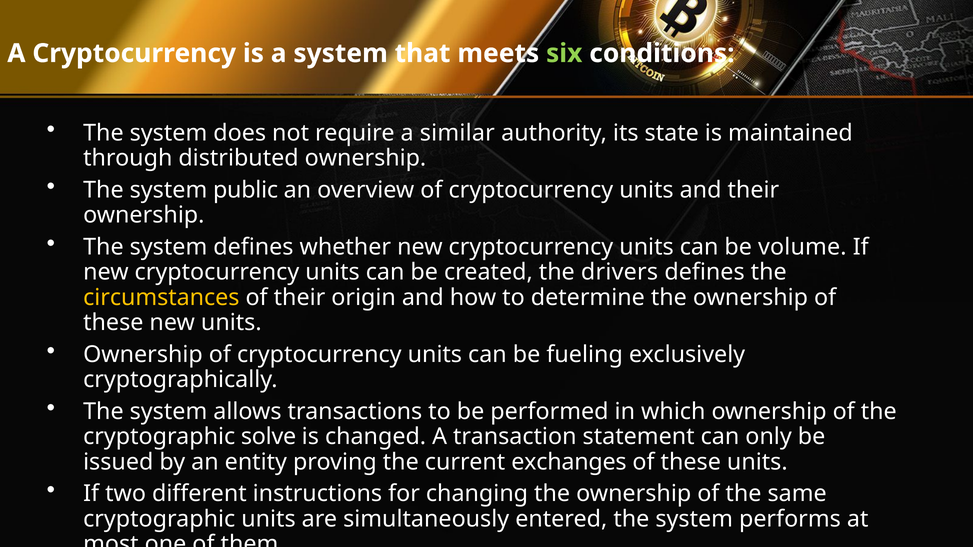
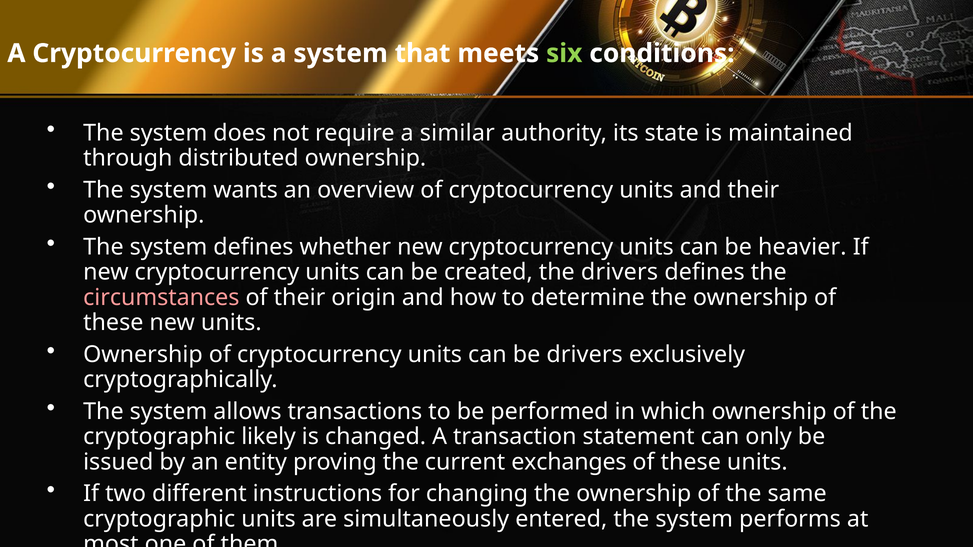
public: public -> wants
volume: volume -> heavier
circumstances colour: yellow -> pink
be fueling: fueling -> drivers
solve: solve -> likely
